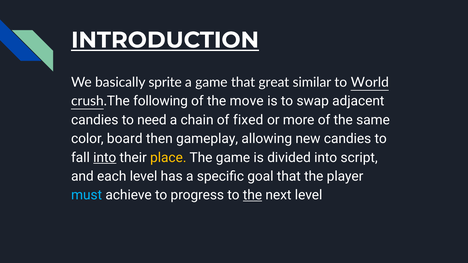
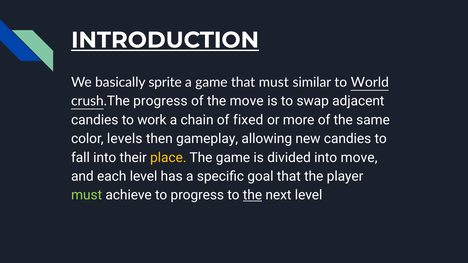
that great: great -> must
crush.The following: following -> progress
need: need -> work
board: board -> levels
into at (105, 158) underline: present -> none
into script: script -> move
must at (87, 195) colour: light blue -> light green
